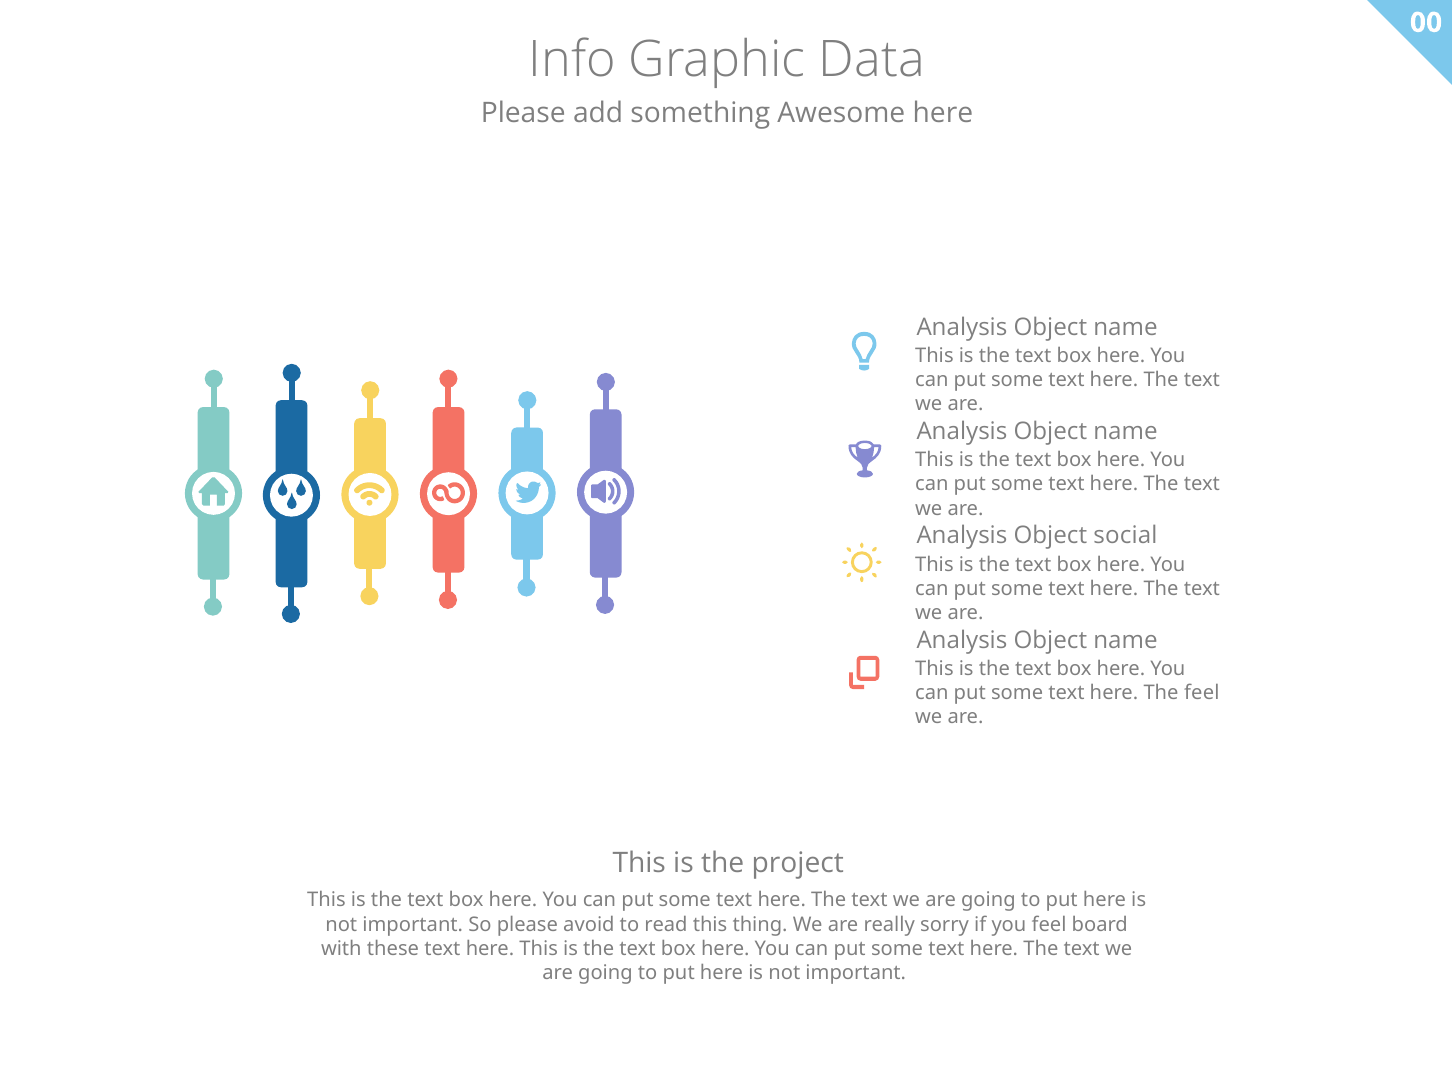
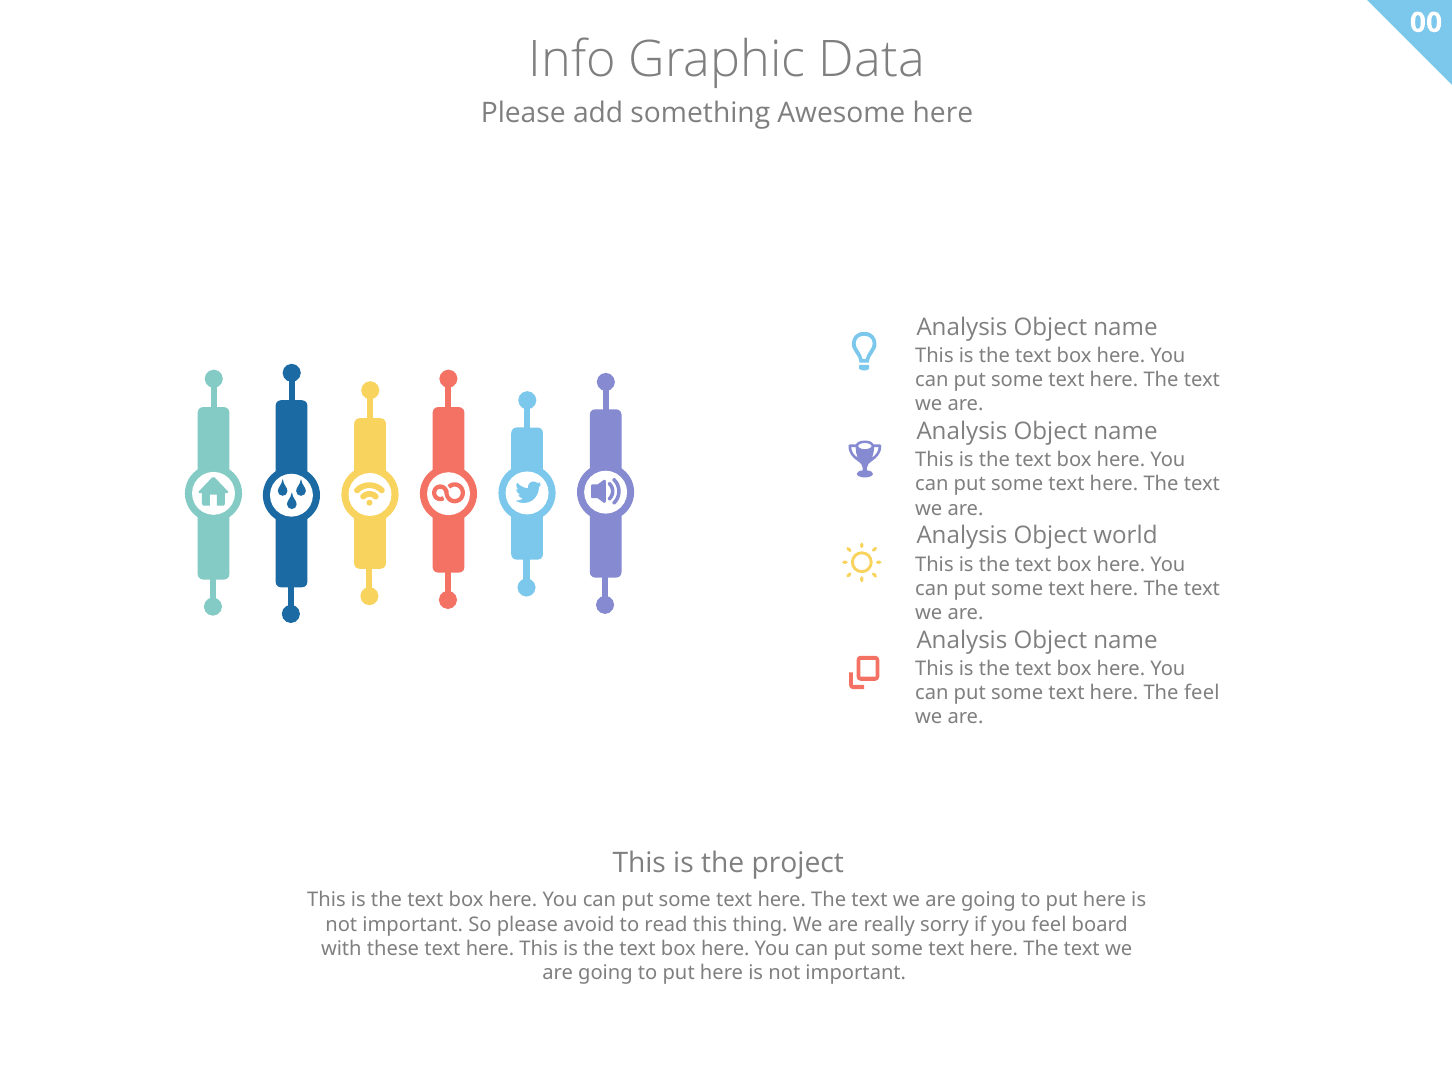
social: social -> world
